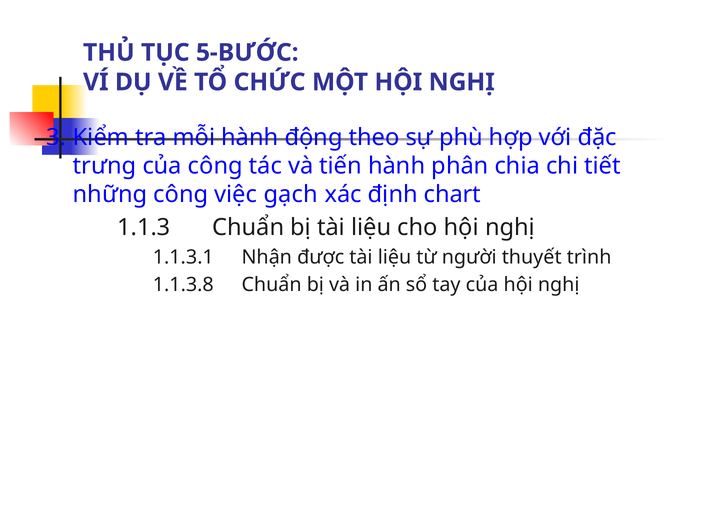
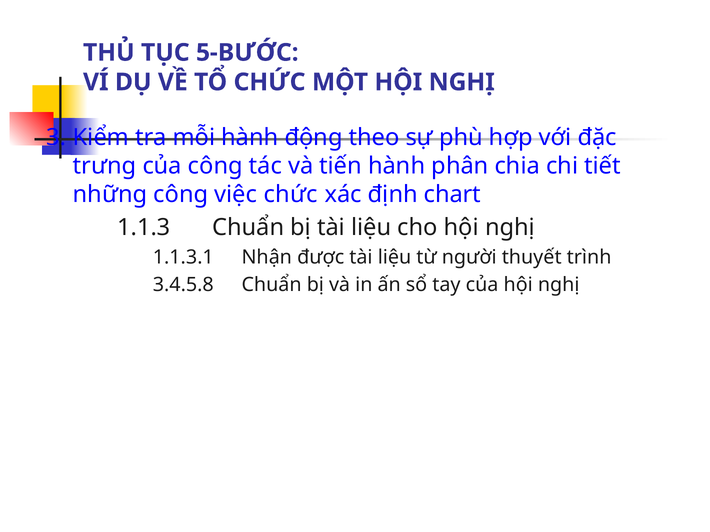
việc gạch: gạch -> chức
1.1.3.8: 1.1.3.8 -> 3.4.5.8
